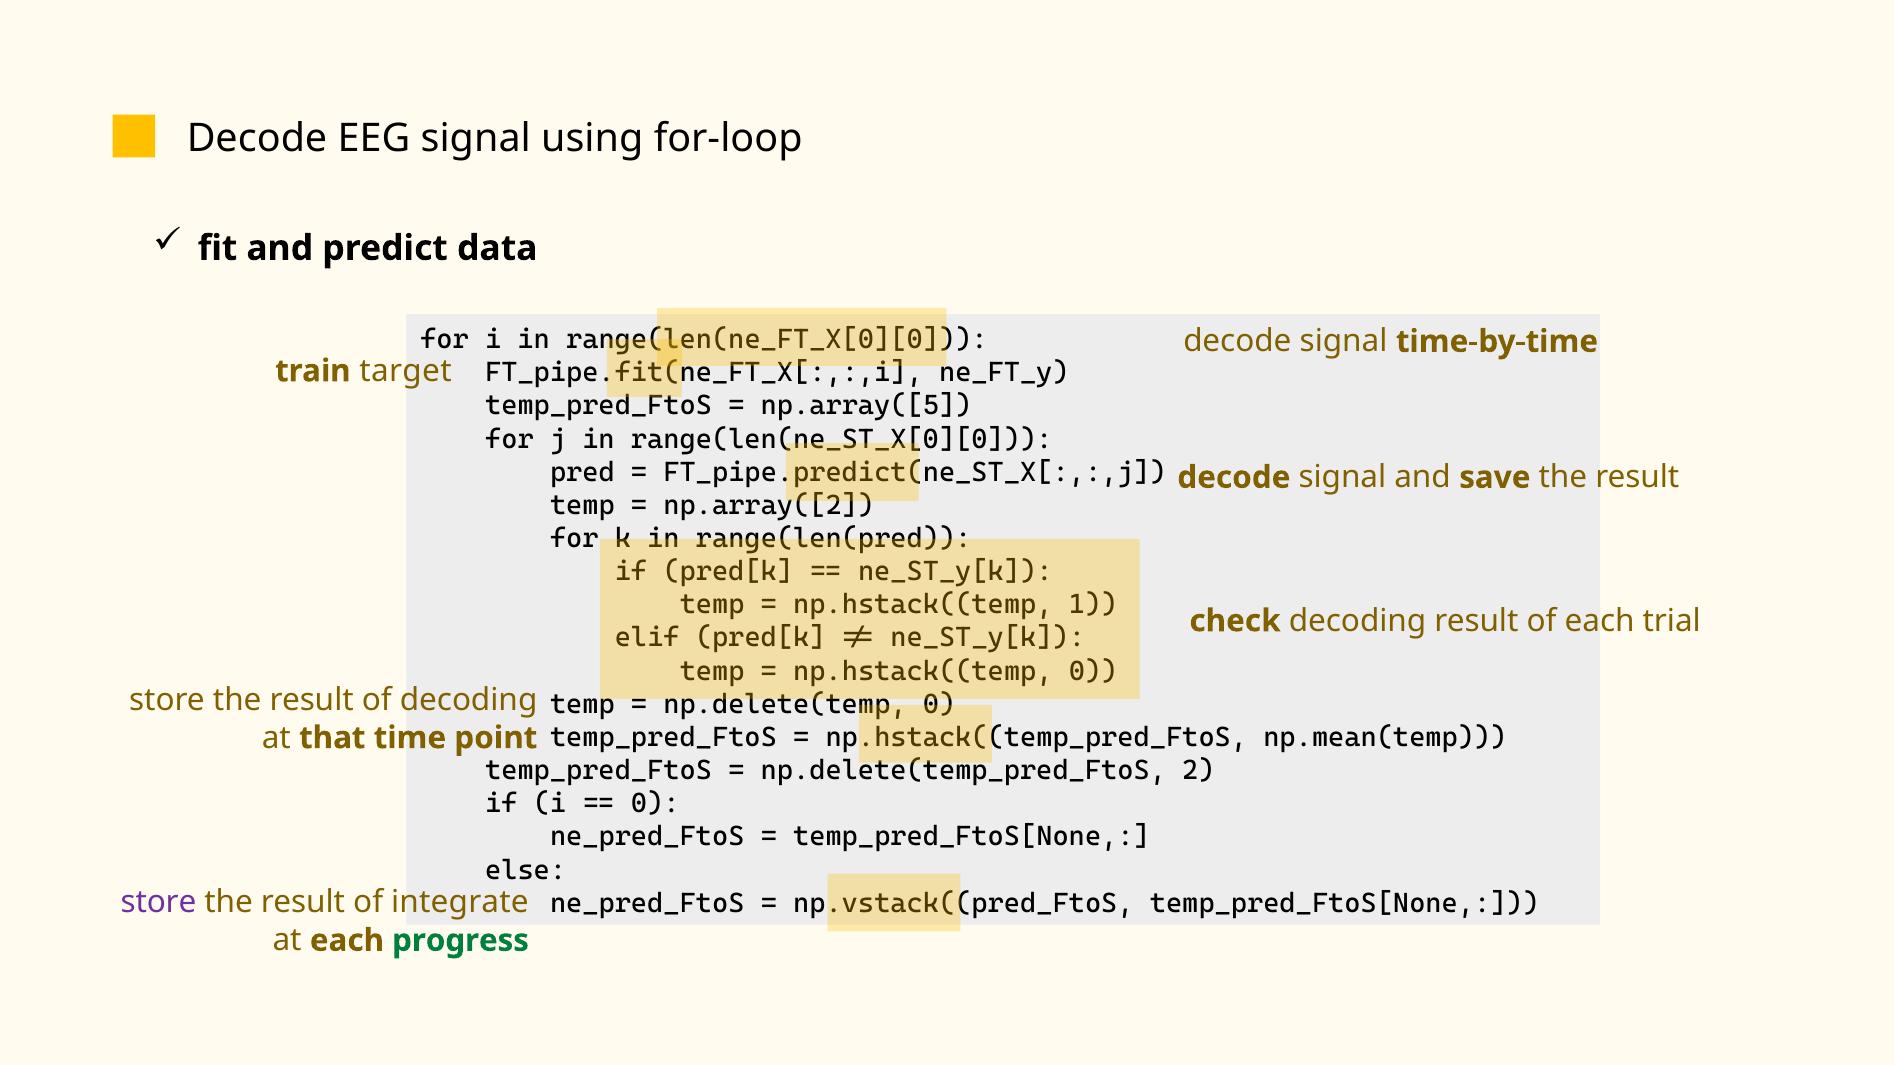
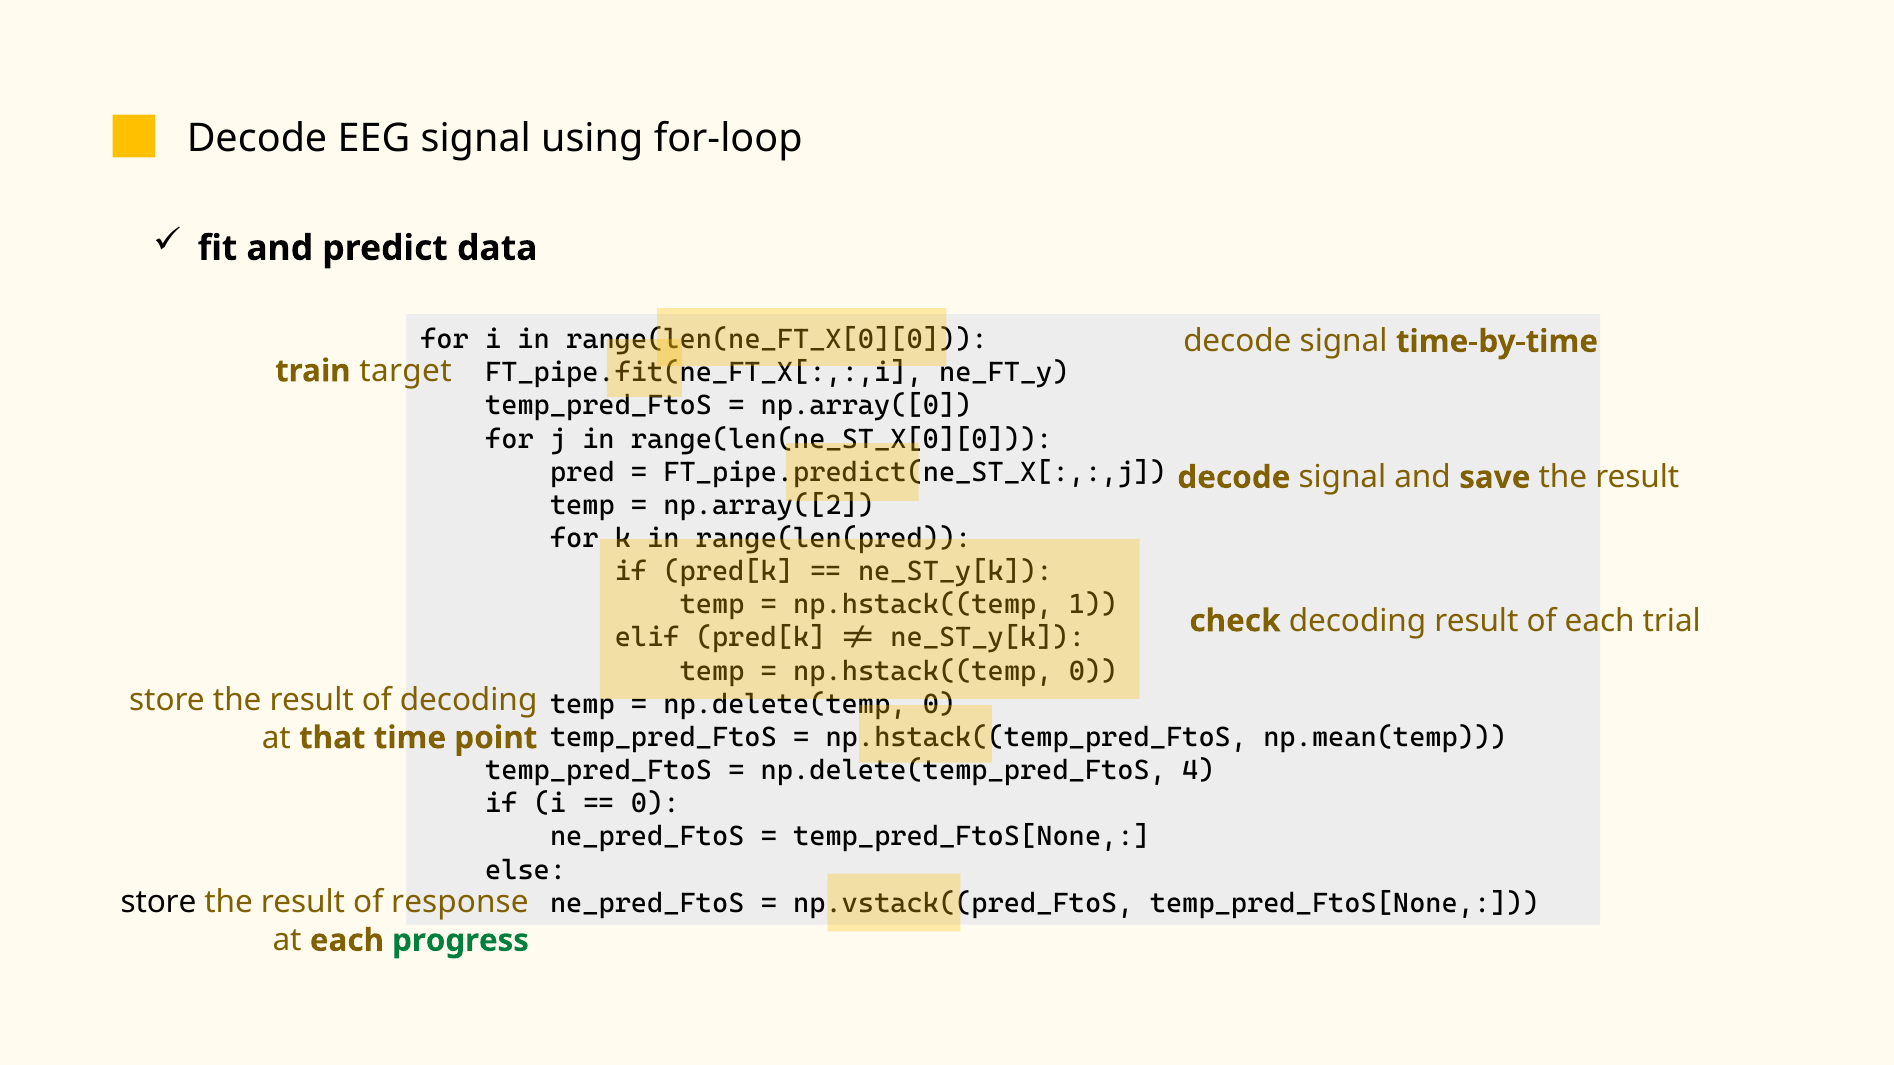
np.array([5: np.array([5 -> np.array([0
2: 2 -> 4
store at (158, 903) colour: purple -> black
integrate: integrate -> response
